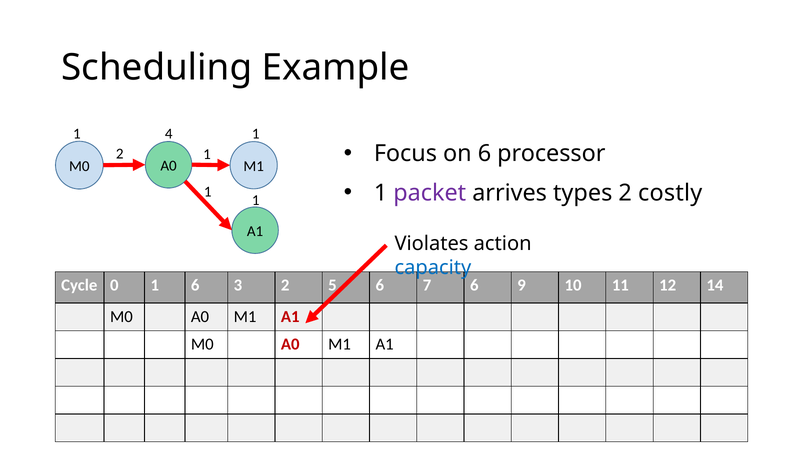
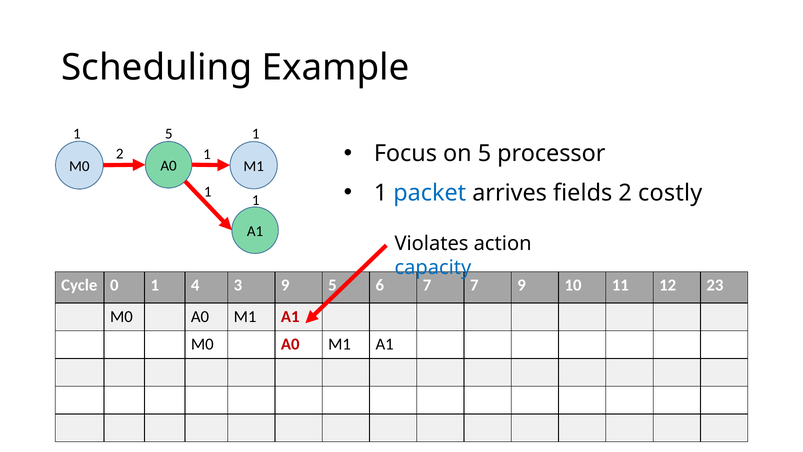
1 4: 4 -> 5
on 6: 6 -> 5
packet colour: purple -> blue
types: types -> fields
1 6: 6 -> 4
3 2: 2 -> 9
7 6: 6 -> 7
14: 14 -> 23
